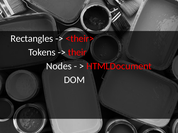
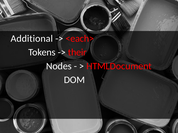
Rectangles: Rectangles -> Additional
<their>: <their> -> <each>
